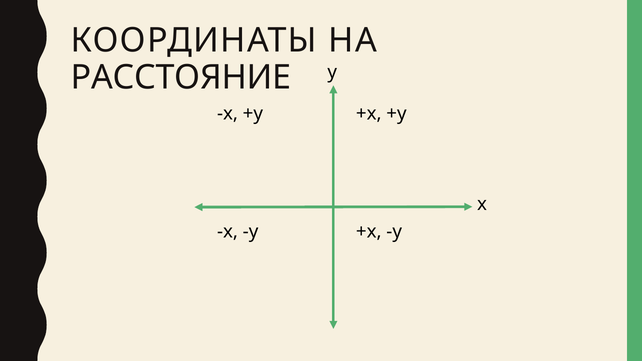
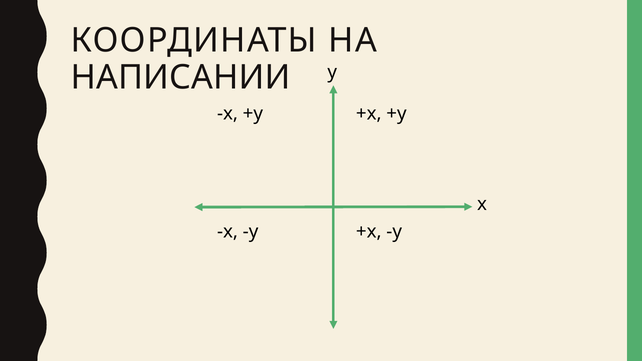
РАССТОЯНИЕ: РАССТОЯНИЕ -> НАПИСАНИИ
